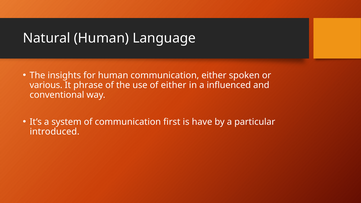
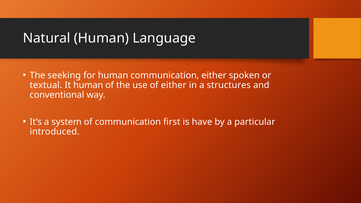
insights: insights -> seeking
various: various -> textual
It phrase: phrase -> human
influenced: influenced -> structures
